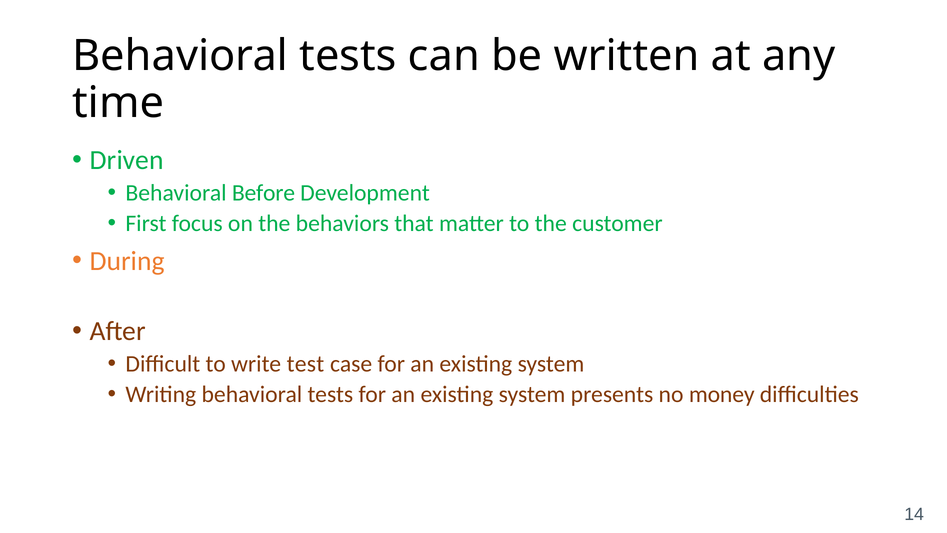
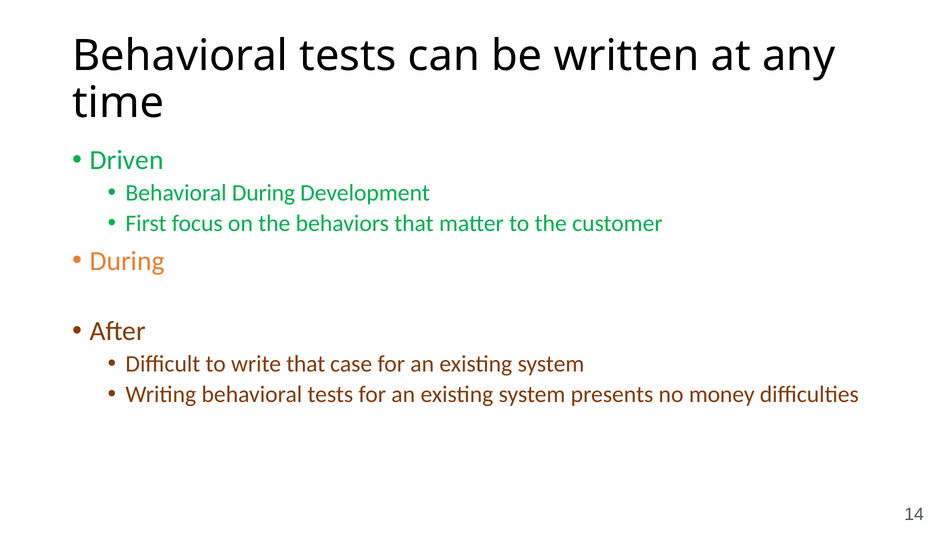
Behavioral Before: Before -> During
write test: test -> that
